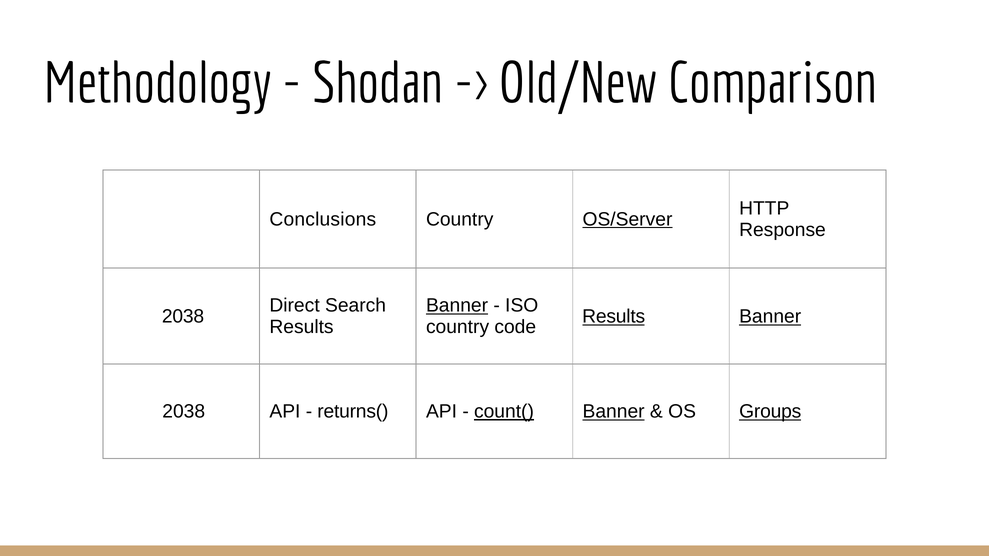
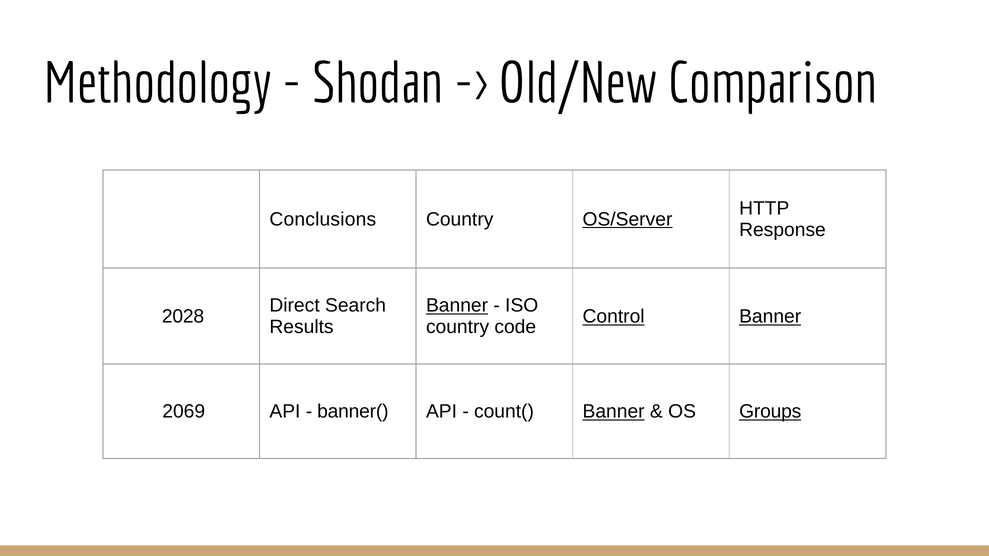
2038 at (183, 317): 2038 -> 2028
Results at (614, 317): Results -> Control
2038 at (184, 412): 2038 -> 2069
returns(: returns( -> banner(
count( underline: present -> none
